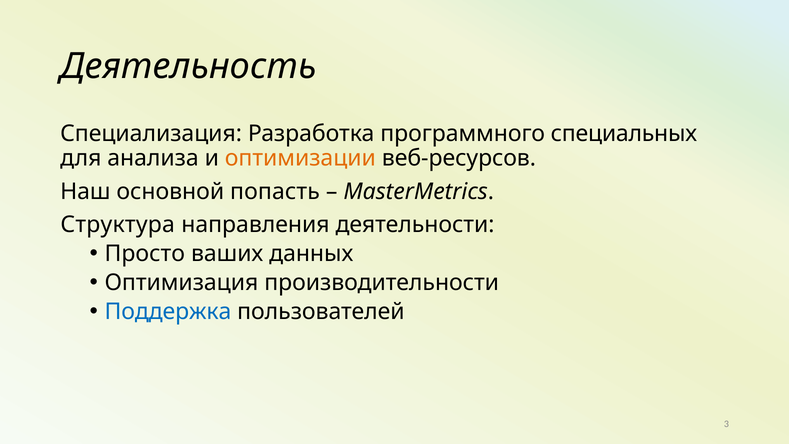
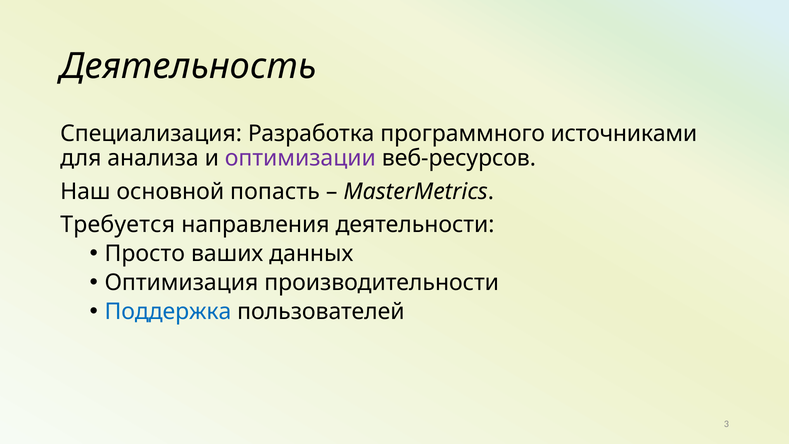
специальных: специальных -> источниками
оптимизации colour: orange -> purple
Структура: Структура -> Требуется
